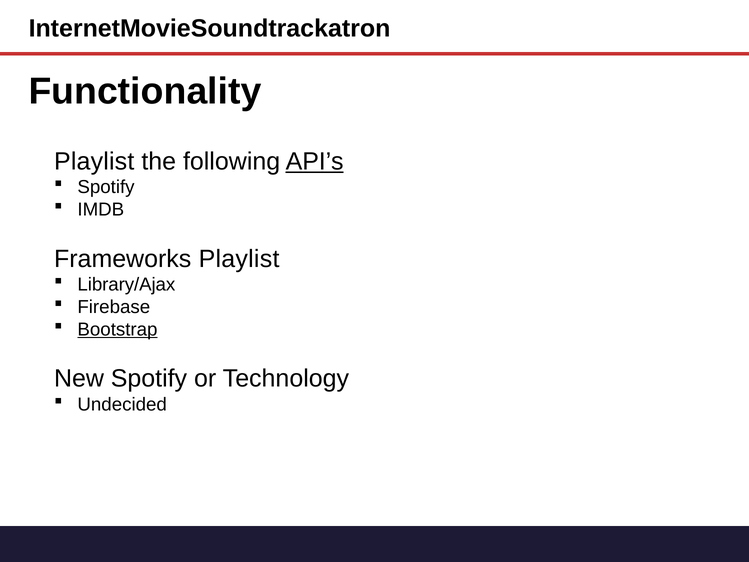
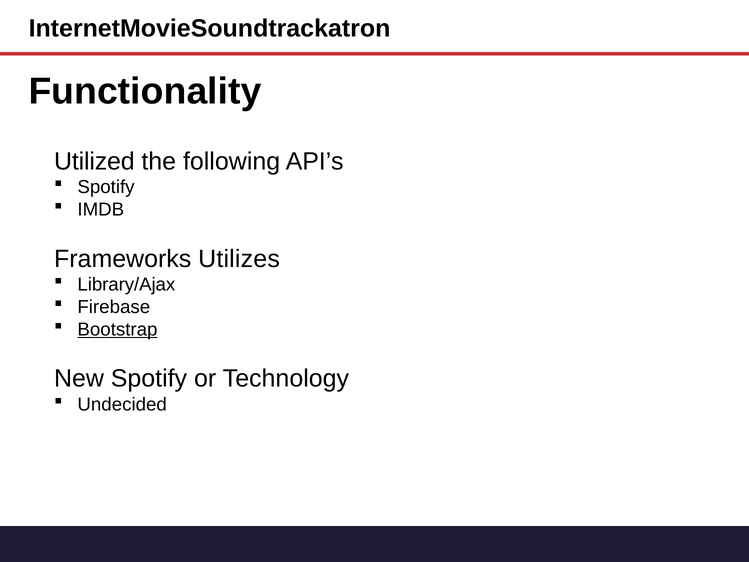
Playlist at (94, 161): Playlist -> Utilized
API’s underline: present -> none
Frameworks Playlist: Playlist -> Utilizes
